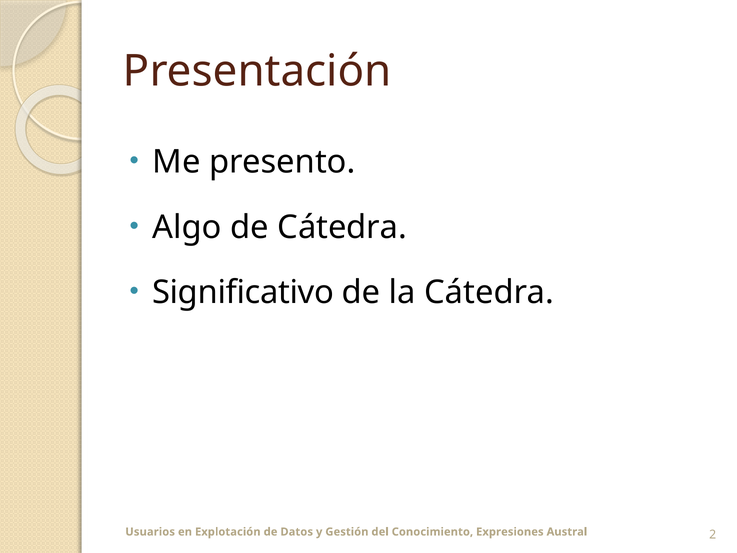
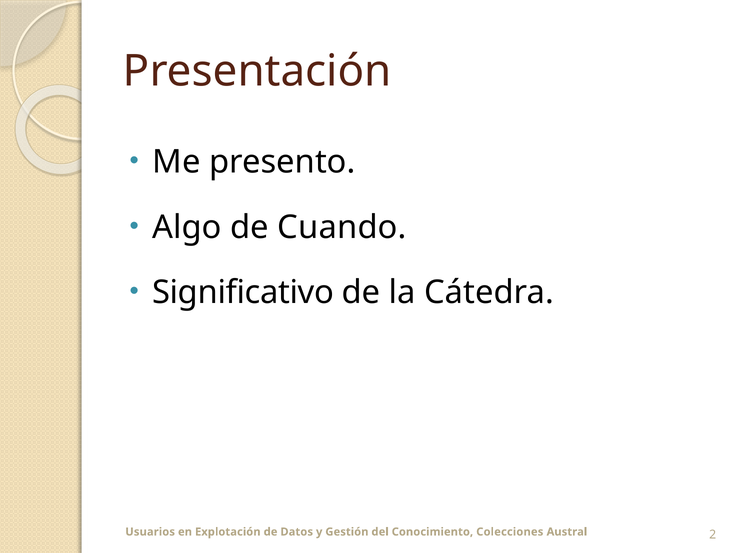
de Cátedra: Cátedra -> Cuando
Expresiones: Expresiones -> Colecciones
